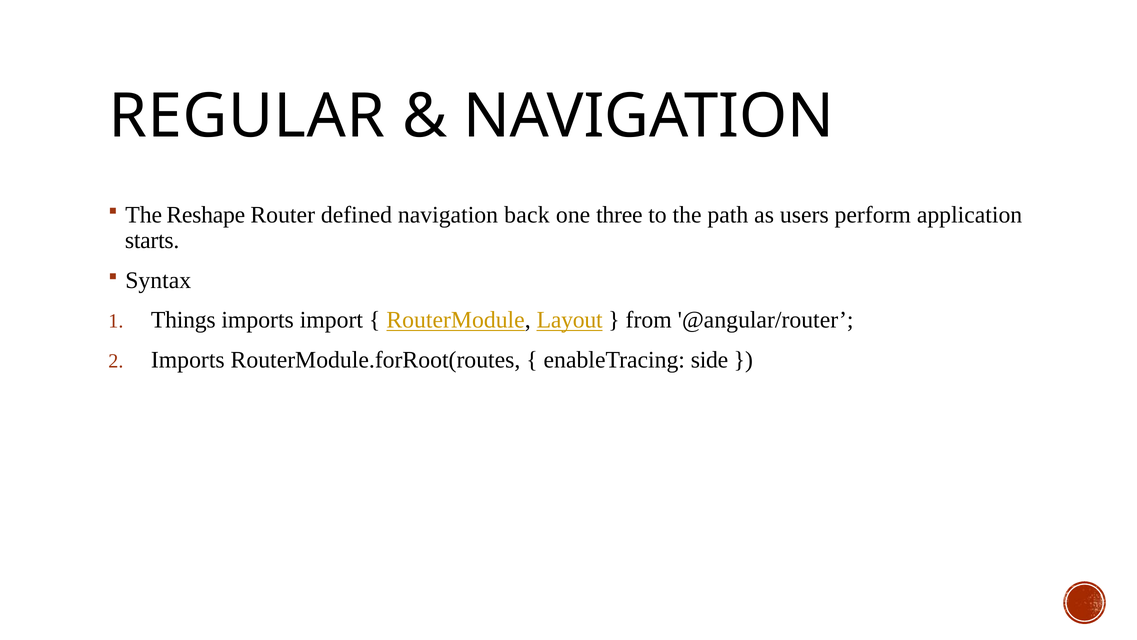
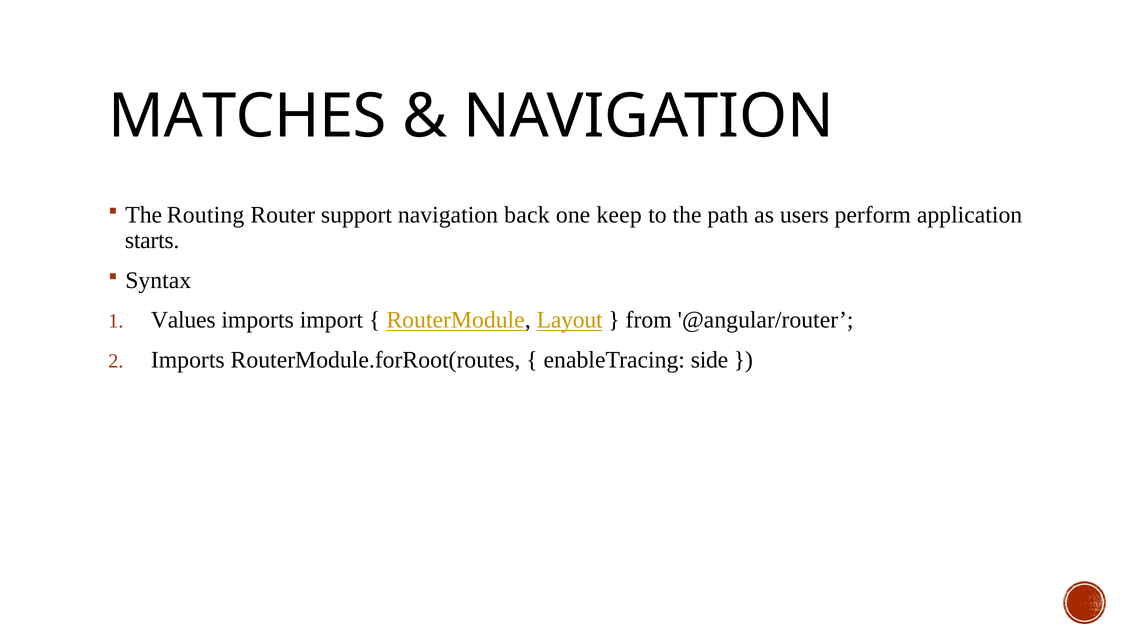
REGULAR: REGULAR -> MATCHES
Reshape: Reshape -> Routing
defined: defined -> support
three: three -> keep
Things: Things -> Values
